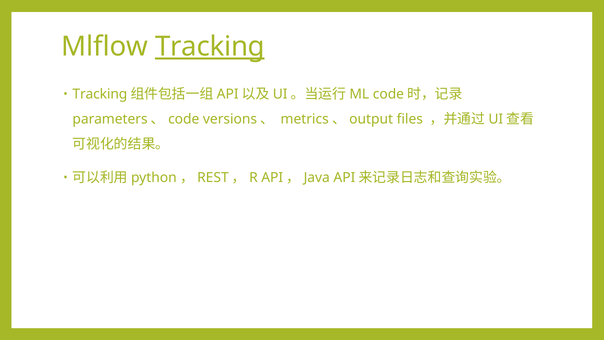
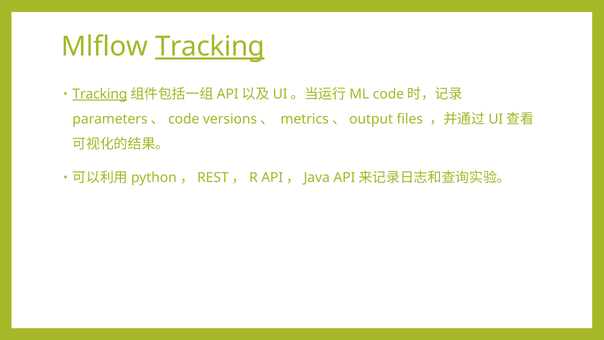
Tracking at (100, 94) underline: none -> present
